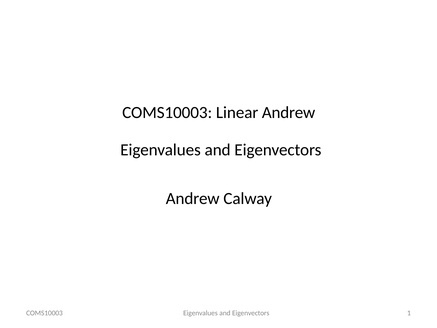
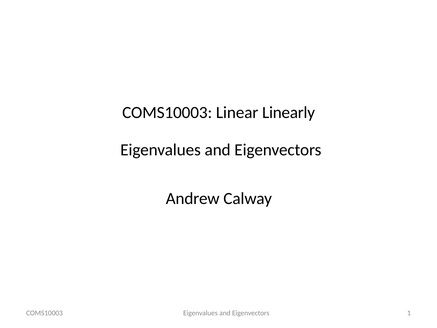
Linear Andrew: Andrew -> Linearly
